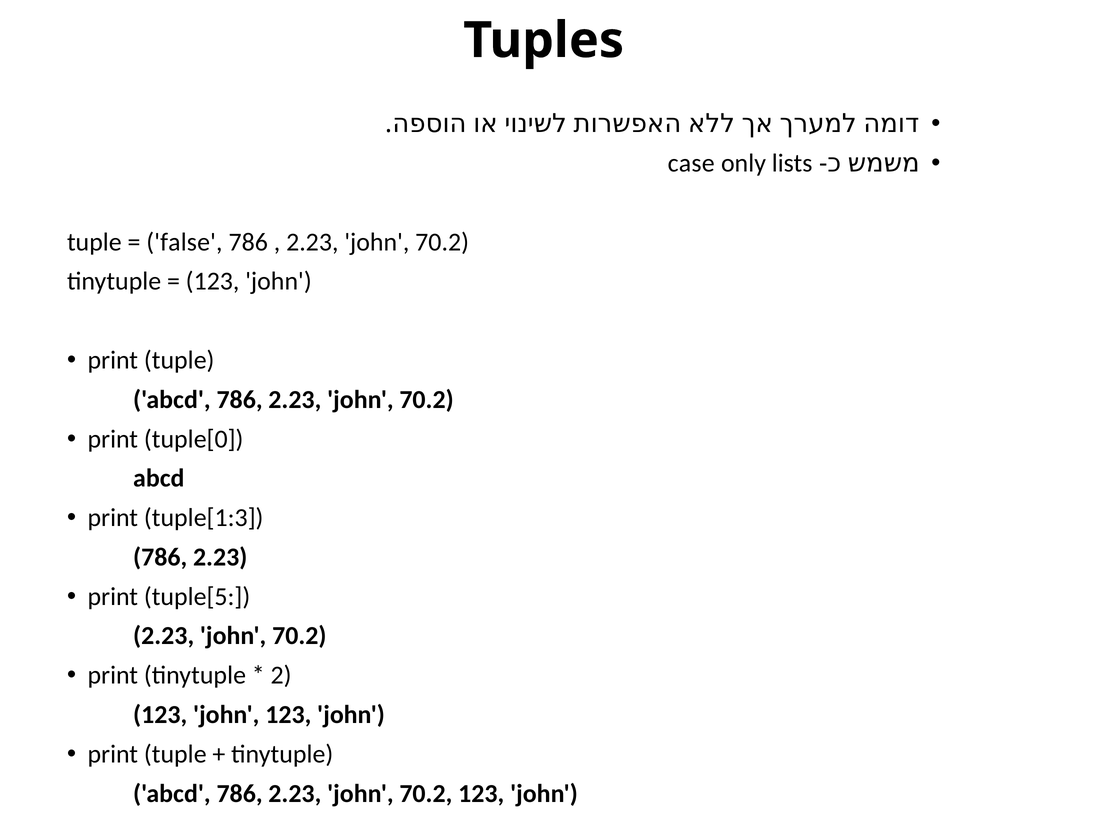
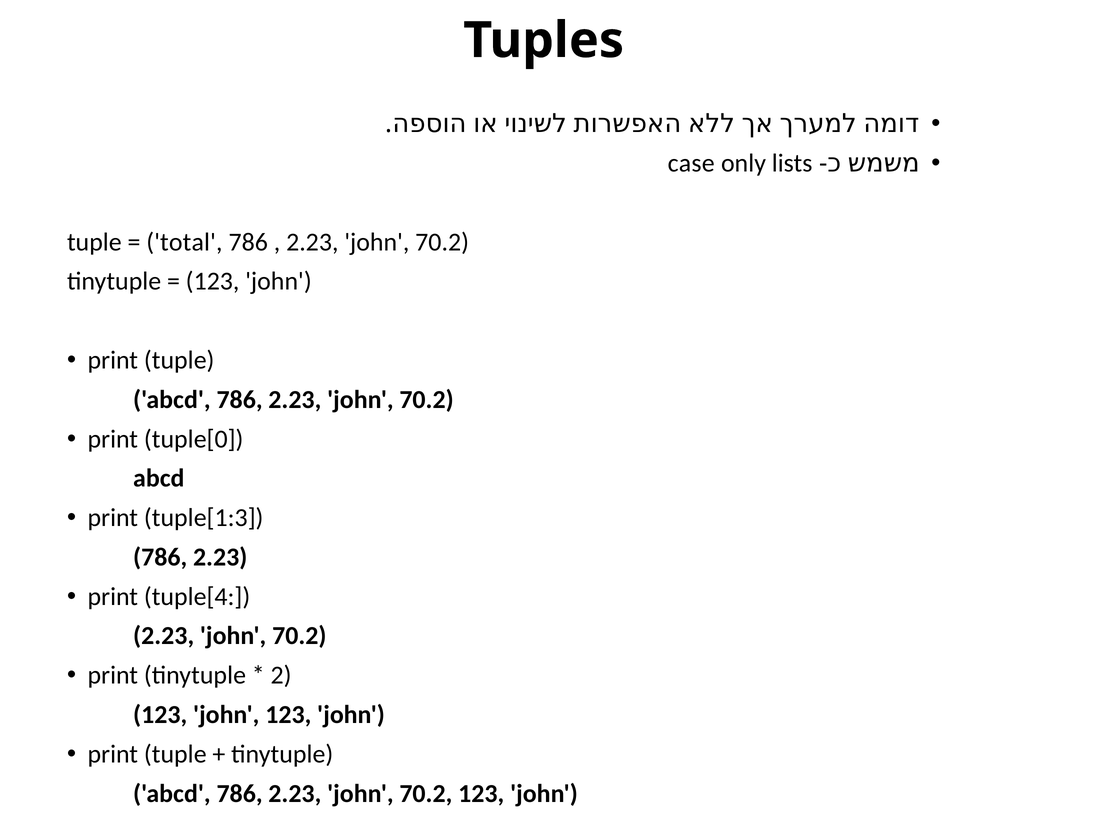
false: false -> total
tuple[5: tuple[5 -> tuple[4
